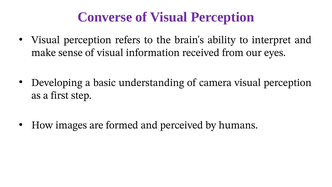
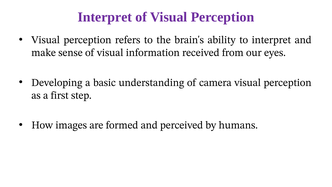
Converse at (105, 17): Converse -> Interpret
